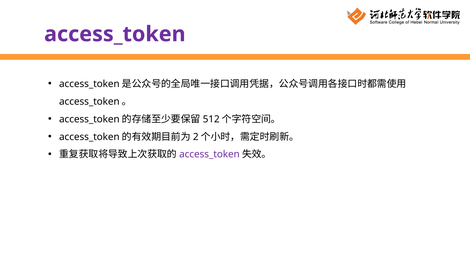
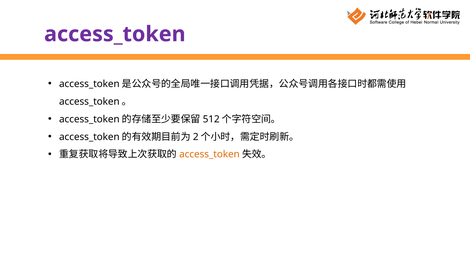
access_token at (209, 155) colour: purple -> orange
